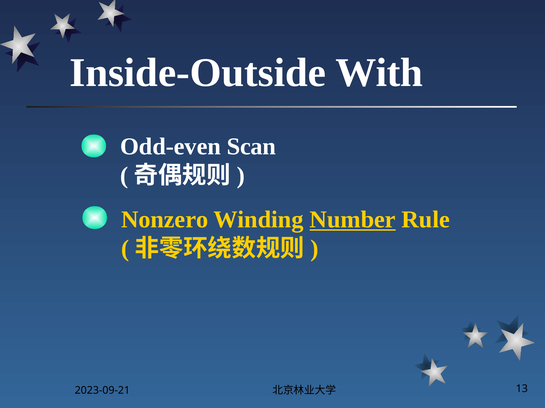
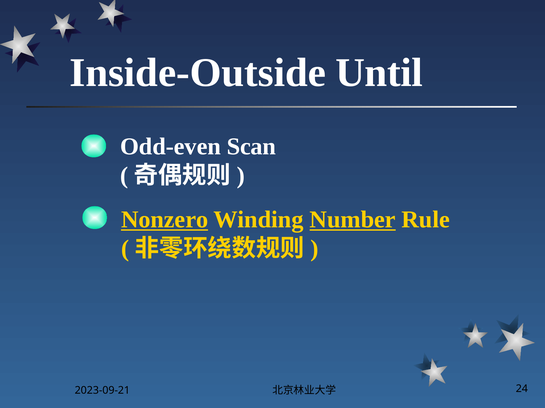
With: With -> Until
Nonzero underline: none -> present
13: 13 -> 24
